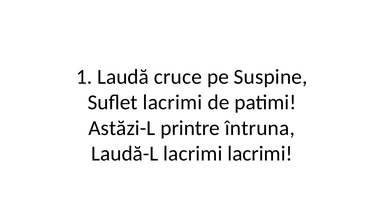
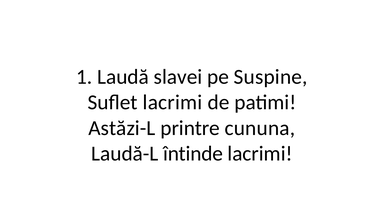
cruce: cruce -> slavei
întruna: întruna -> cununa
Laudă-L lacrimi: lacrimi -> întinde
